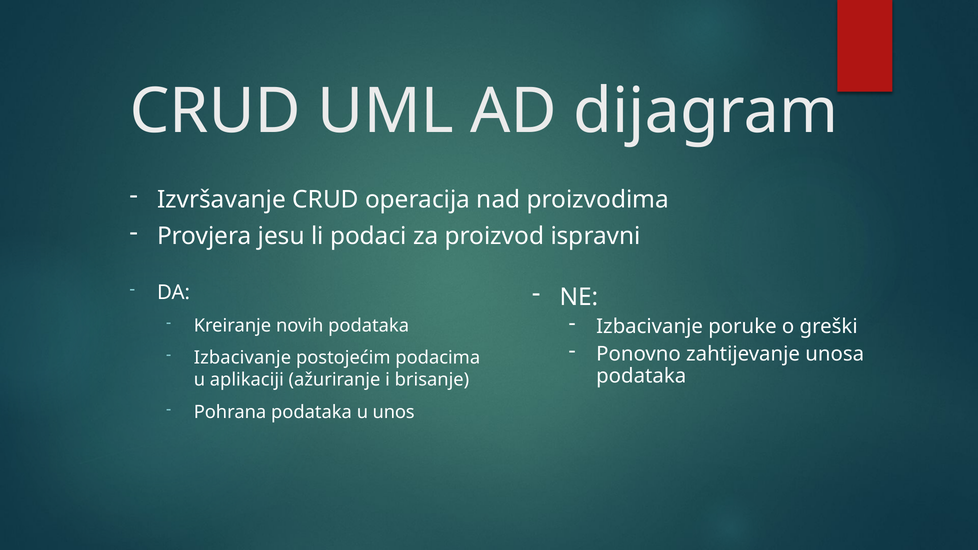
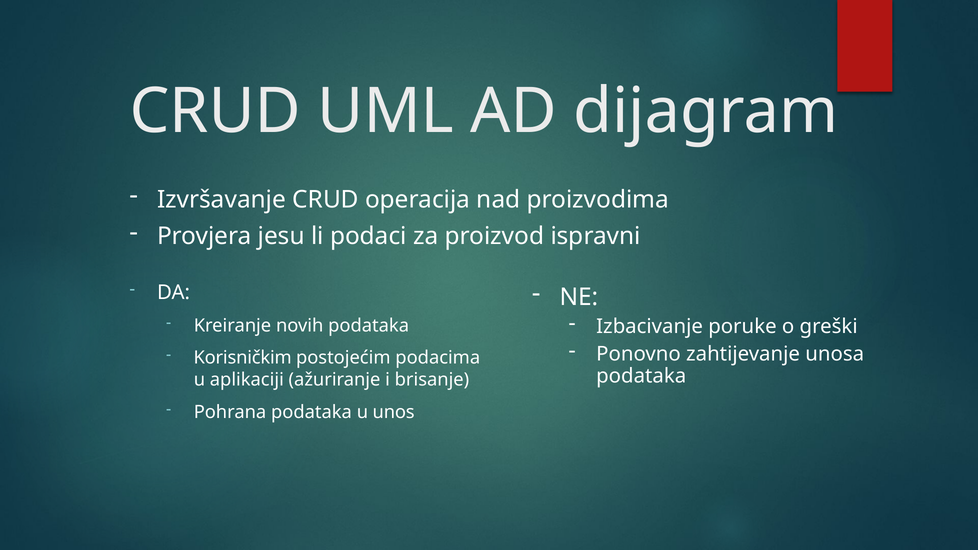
Izbacivanje at (242, 358): Izbacivanje -> Korisničkim
